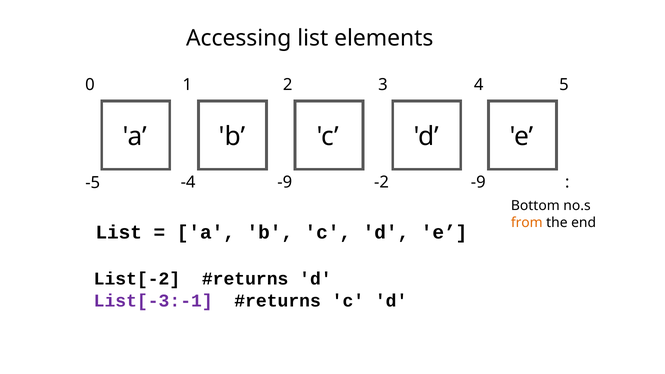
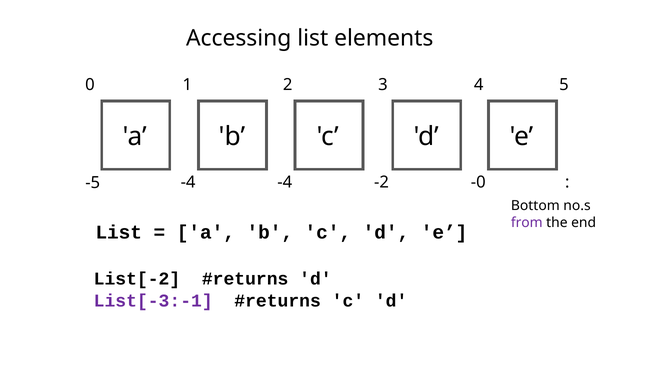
-4 -9: -9 -> -4
-2 -9: -9 -> -0
from colour: orange -> purple
